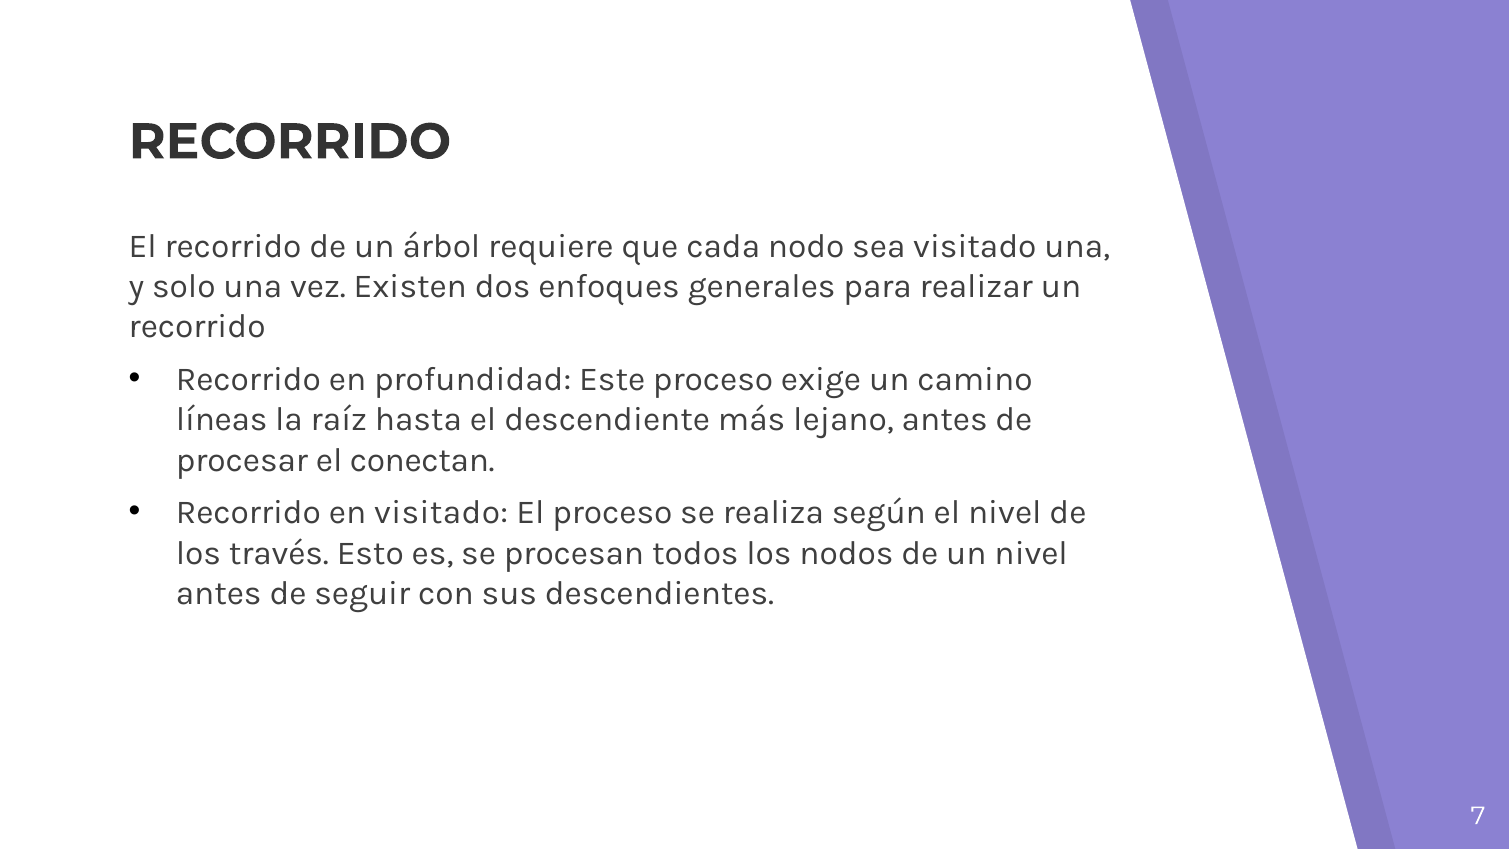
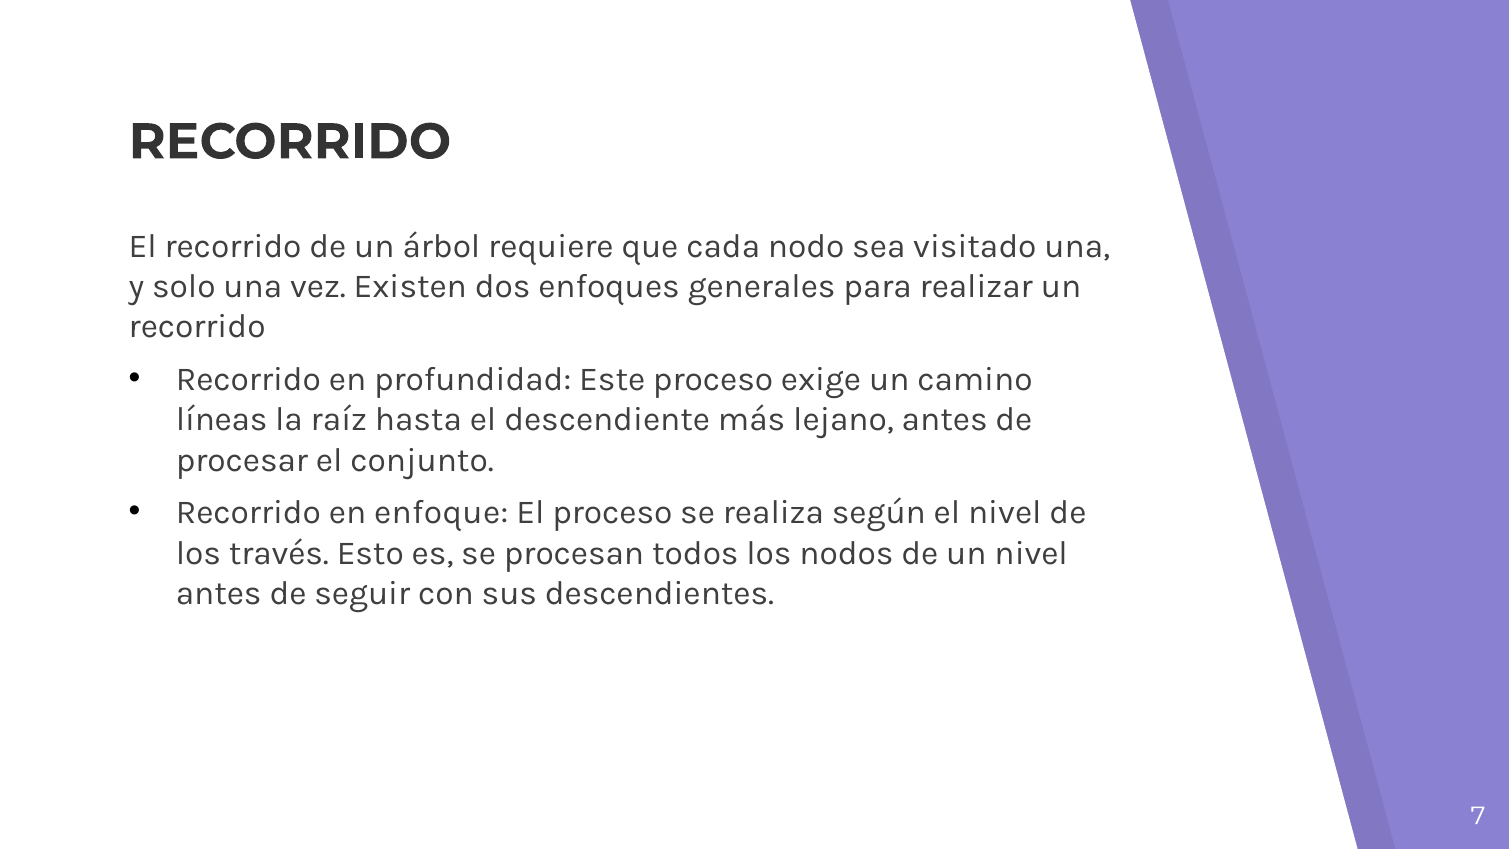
conectan: conectan -> conjunto
en visitado: visitado -> enfoque
